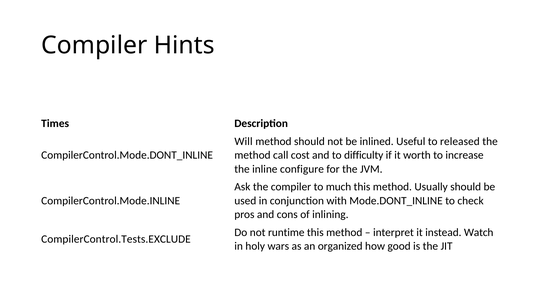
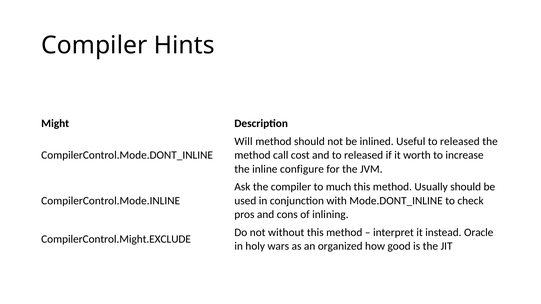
Times: Times -> Might
and to difficulty: difficulty -> released
runtime: runtime -> without
Watch: Watch -> Oracle
CompilerControl.Tests.EXCLUDE: CompilerControl.Tests.EXCLUDE -> CompilerControl.Might.EXCLUDE
